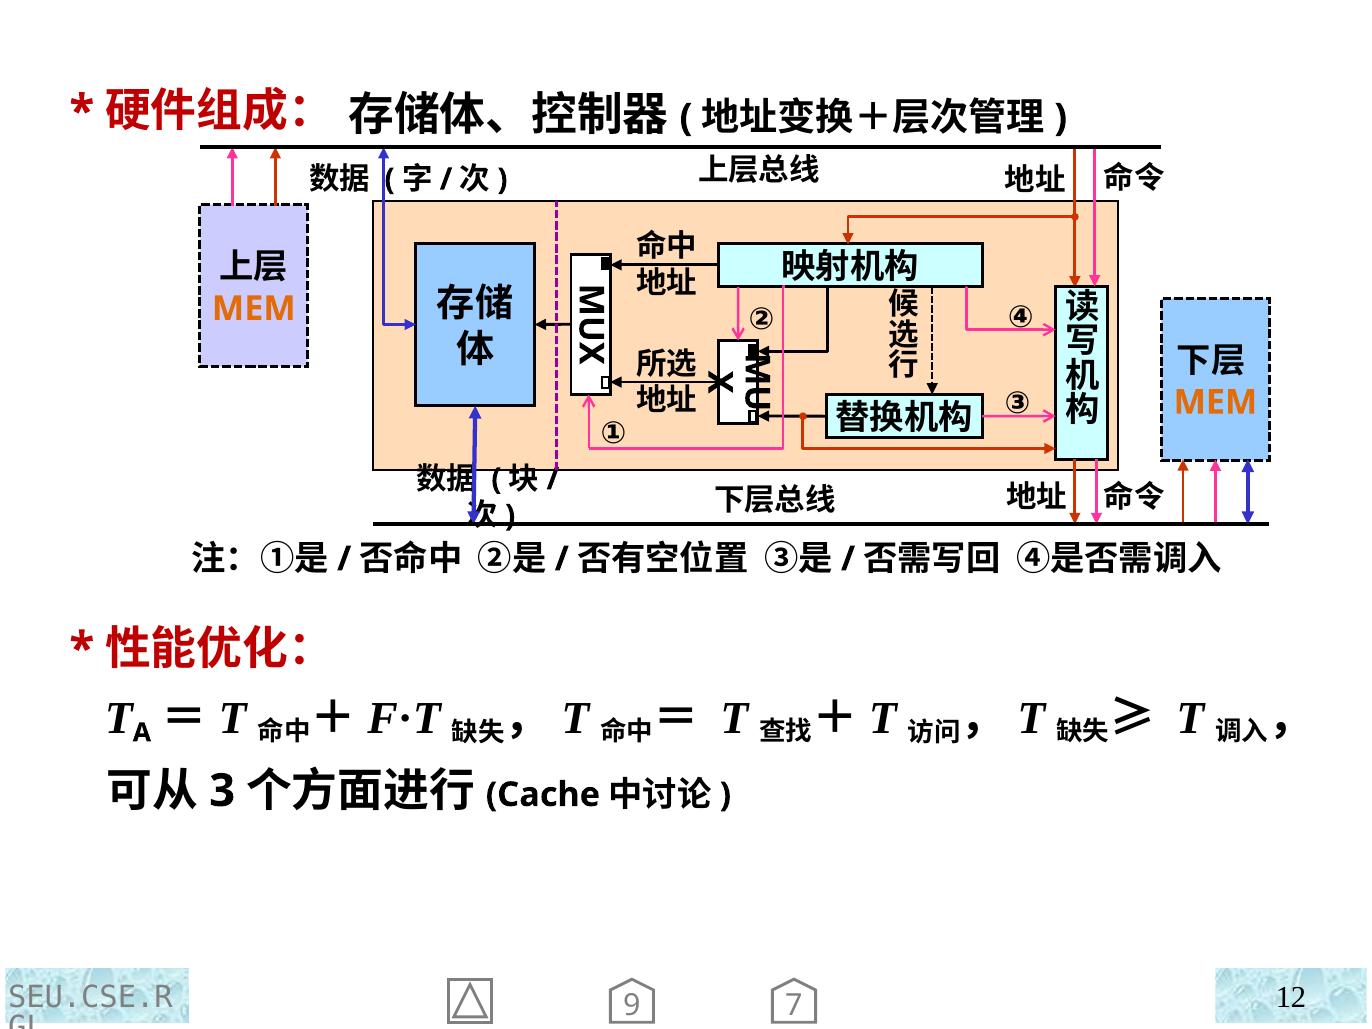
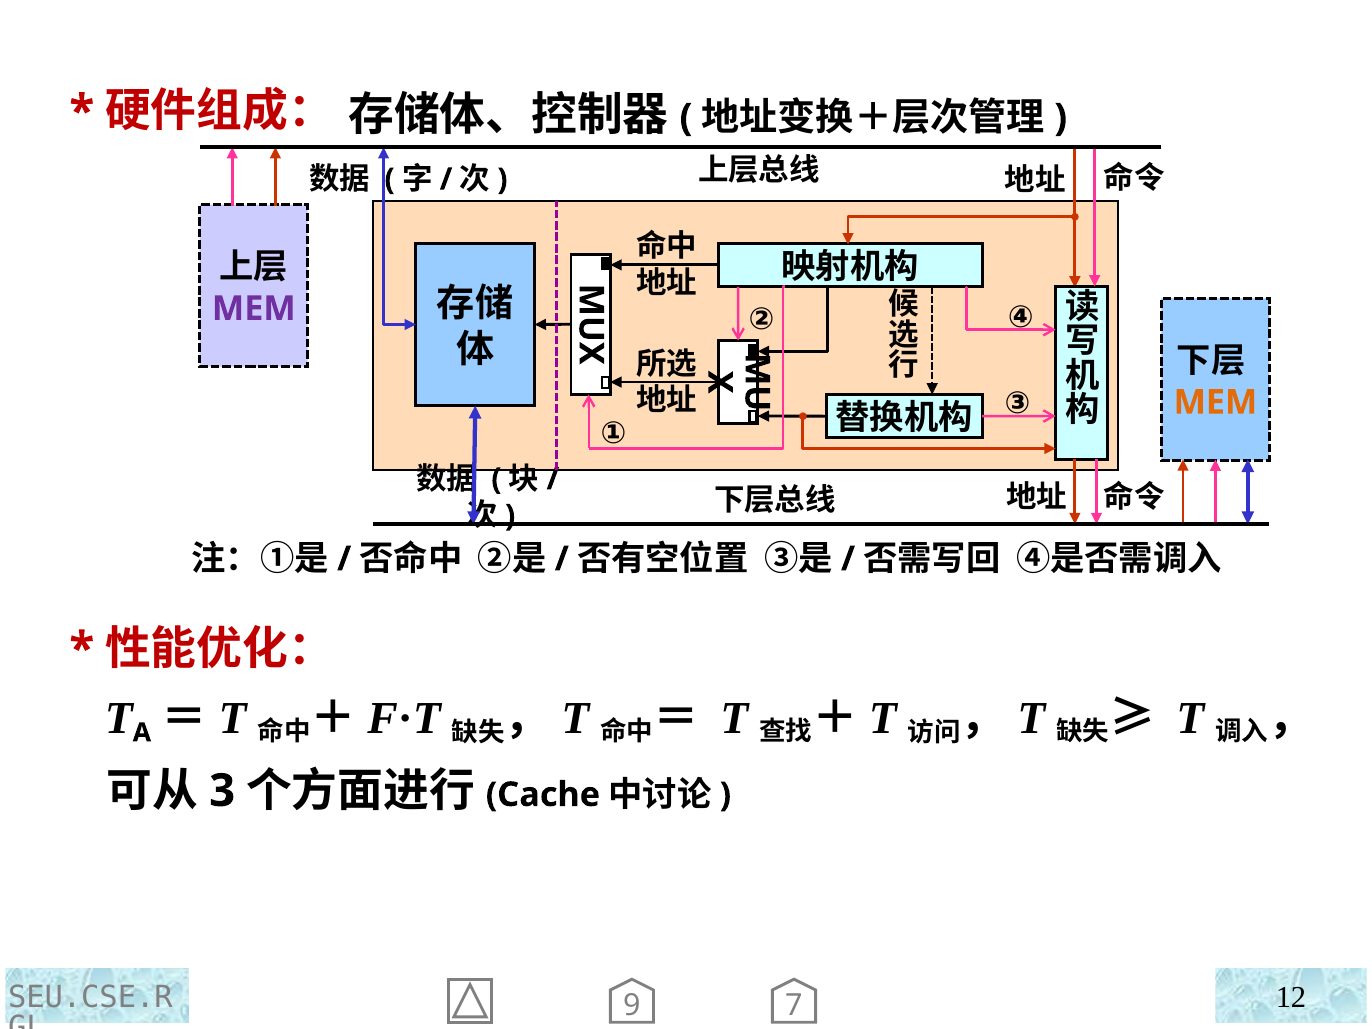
MEM at (254, 309) colour: orange -> purple
